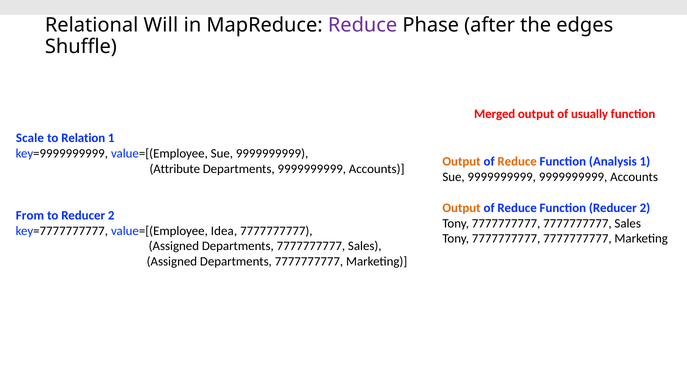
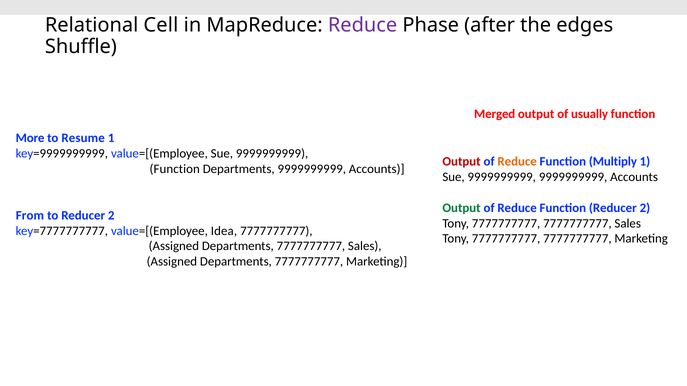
Will: Will -> Cell
Scale: Scale -> More
Relation: Relation -> Resume
Output at (462, 162) colour: orange -> red
Analysis: Analysis -> Multiply
Attribute at (175, 169): Attribute -> Function
Output at (462, 208) colour: orange -> green
